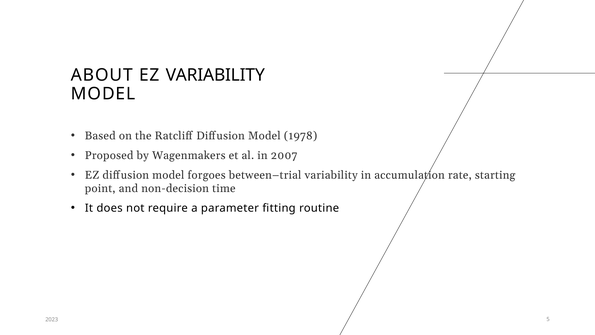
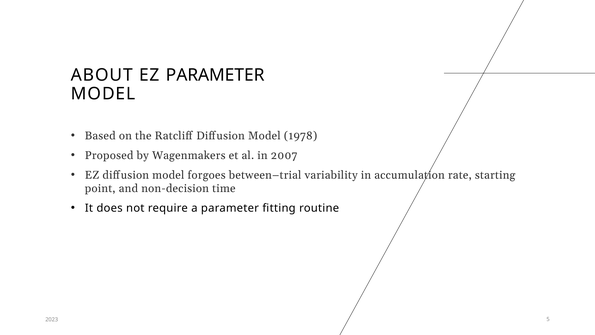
EZ VARIABILITY: VARIABILITY -> PARAMETER
